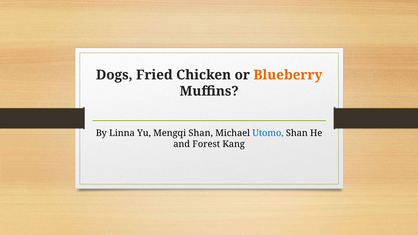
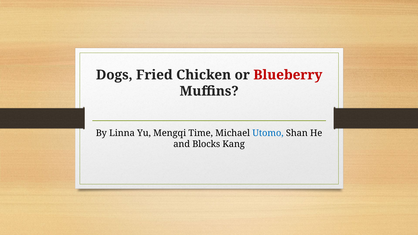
Blueberry colour: orange -> red
Mengqi Shan: Shan -> Time
Forest: Forest -> Blocks
